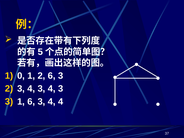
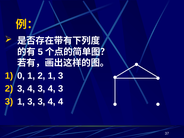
2 6: 6 -> 1
3 1 6: 6 -> 3
